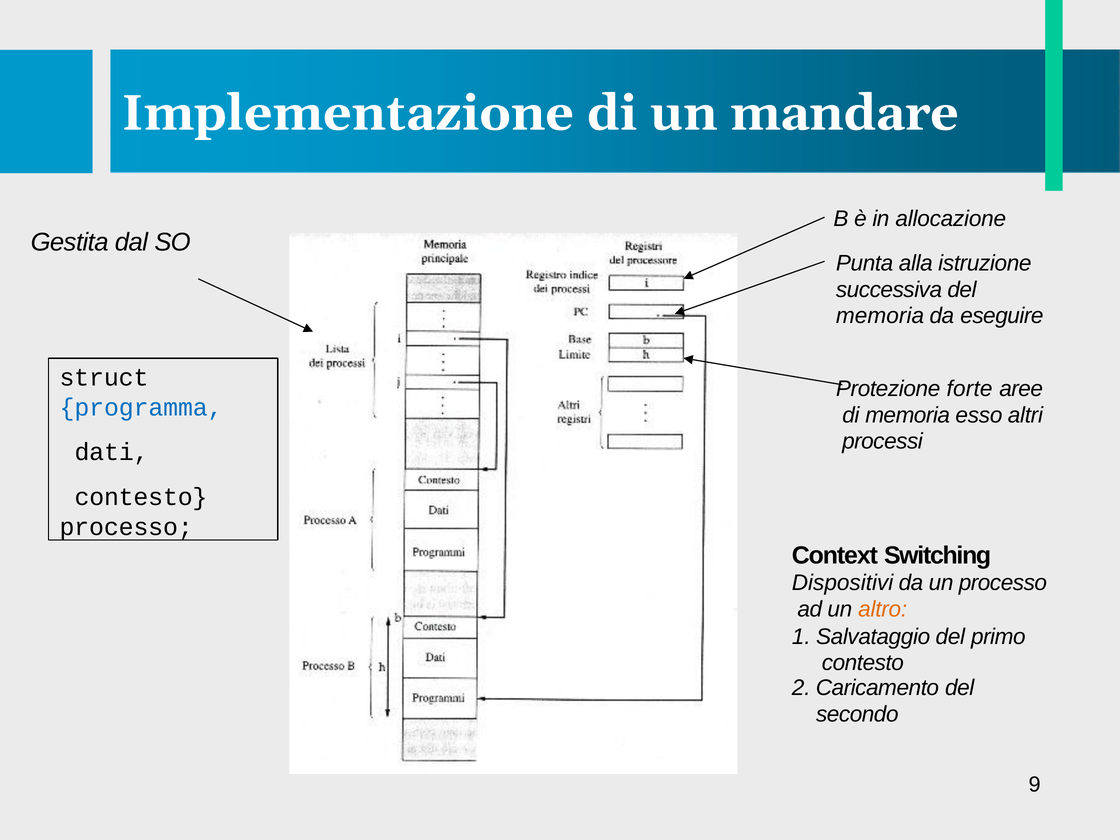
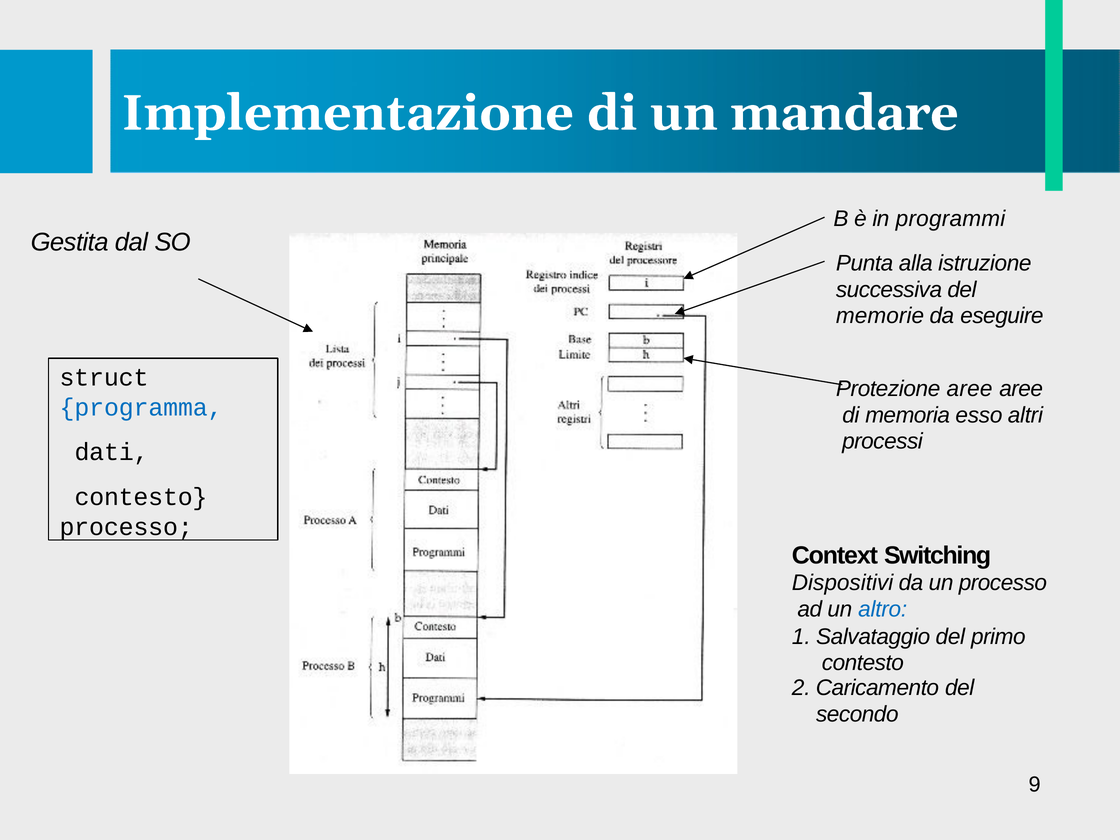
allocazione: allocazione -> programmi
memoria at (880, 316): memoria -> memorie
Protezione forte: forte -> aree
altro colour: orange -> blue
